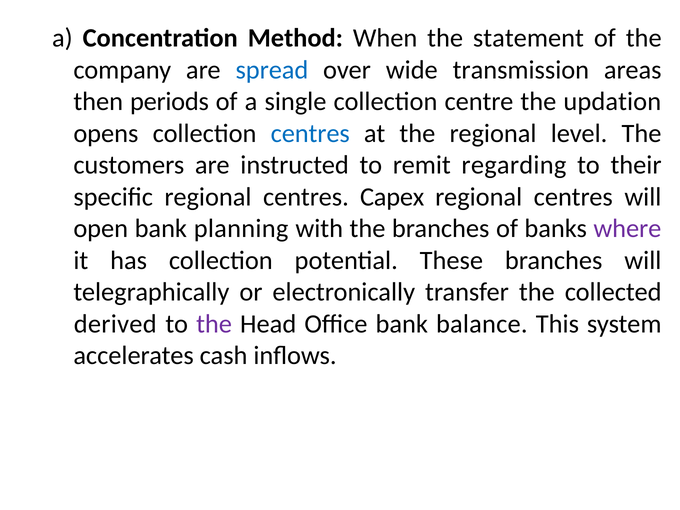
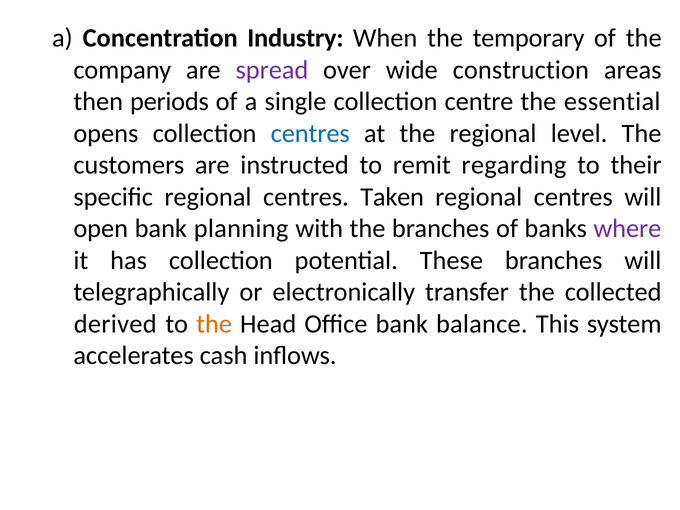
Method: Method -> Industry
statement: statement -> temporary
spread colour: blue -> purple
transmission: transmission -> construction
updation: updation -> essential
Capex: Capex -> Taken
the at (214, 324) colour: purple -> orange
